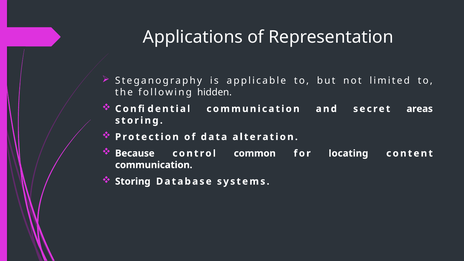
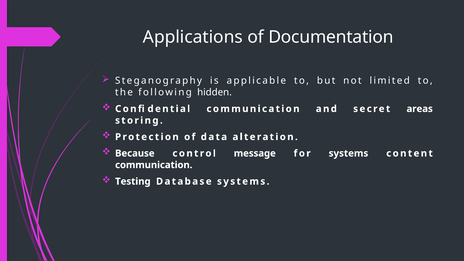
Representation: Representation -> Documentation
common: common -> message
for locating: locating -> systems
Storing at (133, 181): Storing -> Testing
